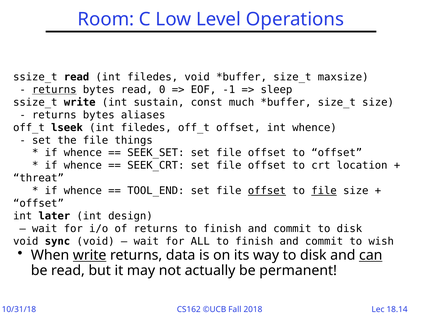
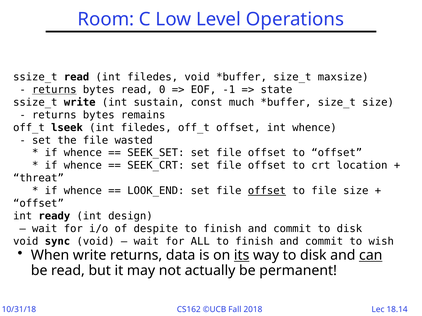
sleep: sleep -> state
aliases: aliases -> remains
things: things -> wasted
TOOL_END: TOOL_END -> LOOK_END
file at (324, 191) underline: present -> none
later: later -> ready
of returns: returns -> despite
write at (90, 256) underline: present -> none
its underline: none -> present
